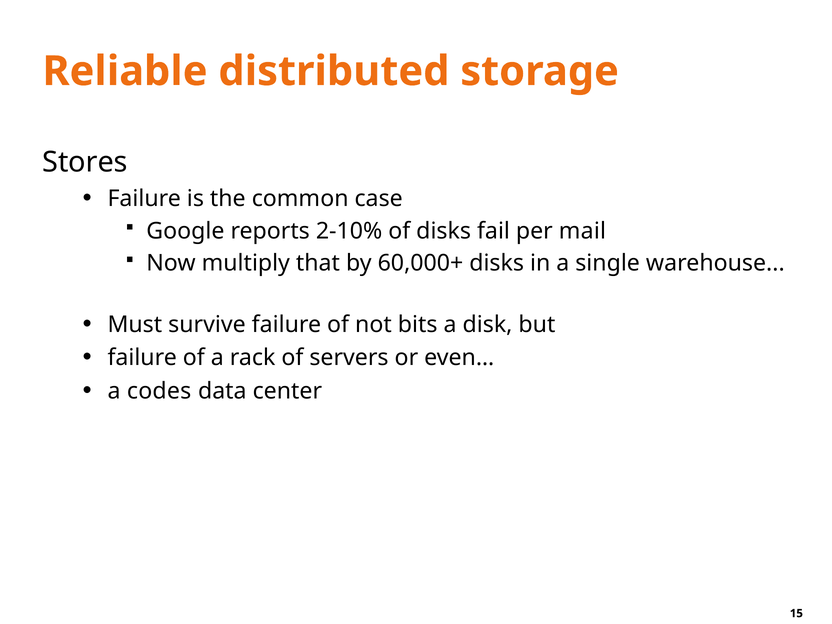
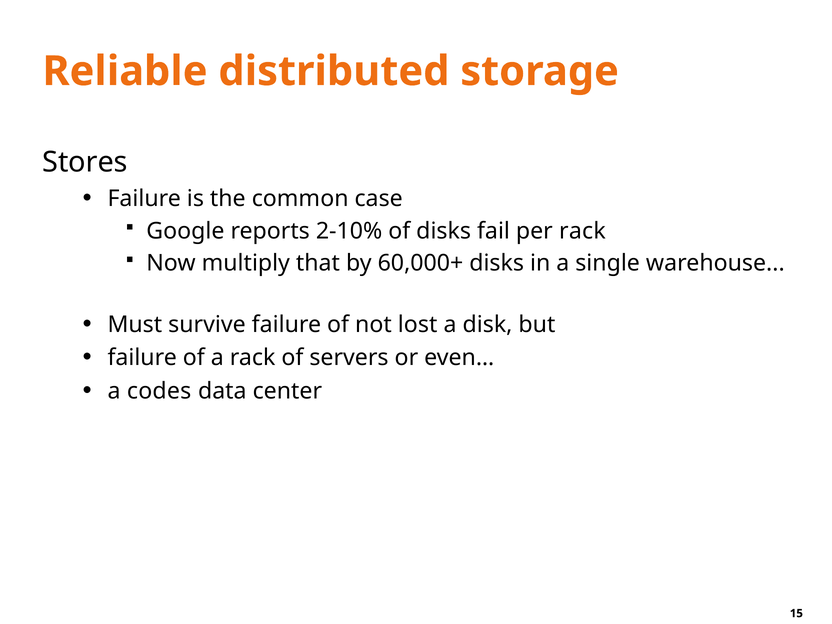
per mail: mail -> rack
bits: bits -> lost
